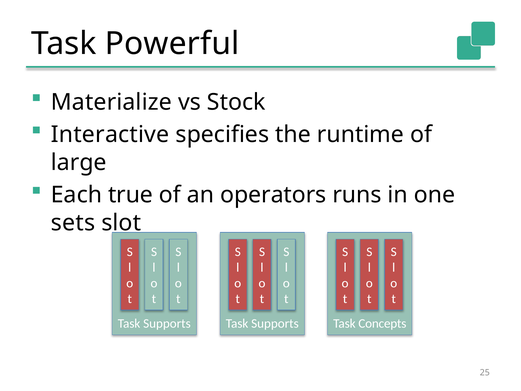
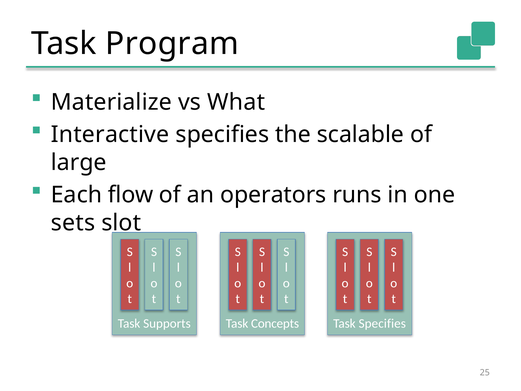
Powerful: Powerful -> Program
Stock: Stock -> What
runtime: runtime -> scalable
true: true -> flow
Supports at (275, 323): Supports -> Concepts
Task Concepts: Concepts -> Specifies
